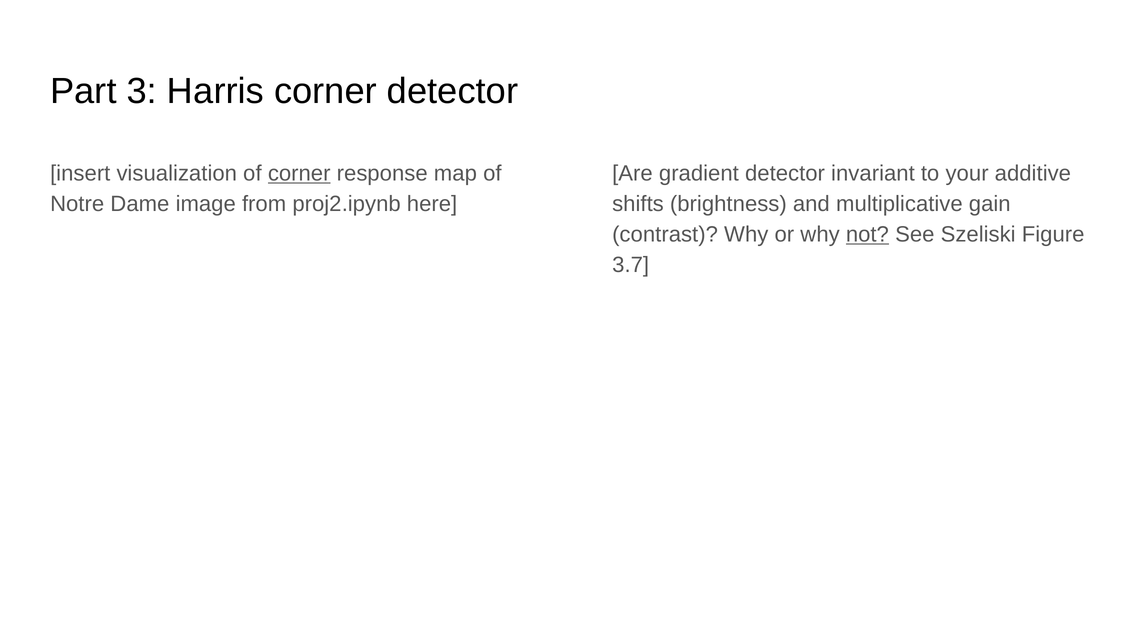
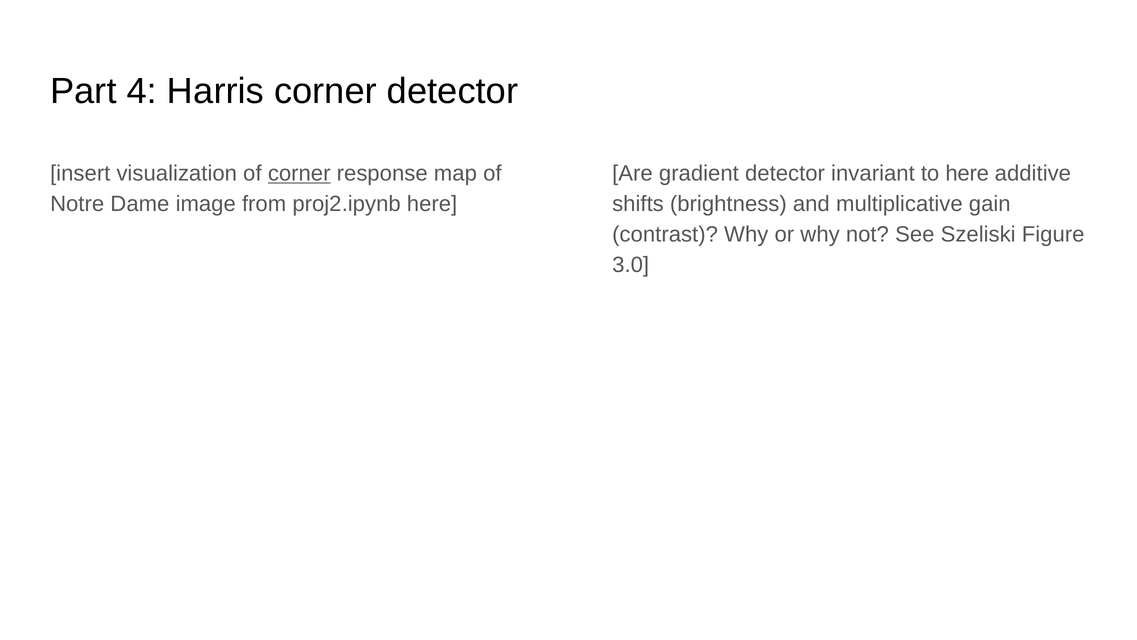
3: 3 -> 4
to your: your -> here
not underline: present -> none
3.7: 3.7 -> 3.0
